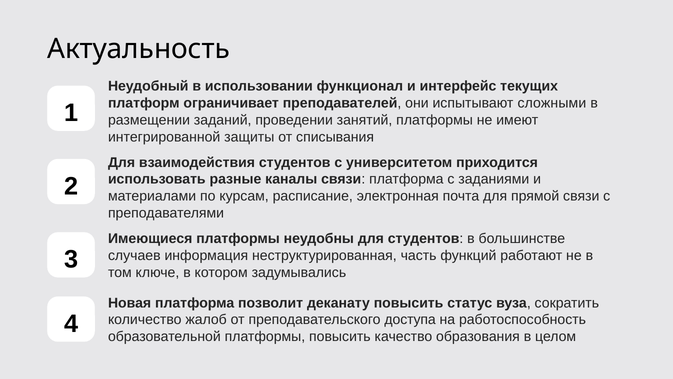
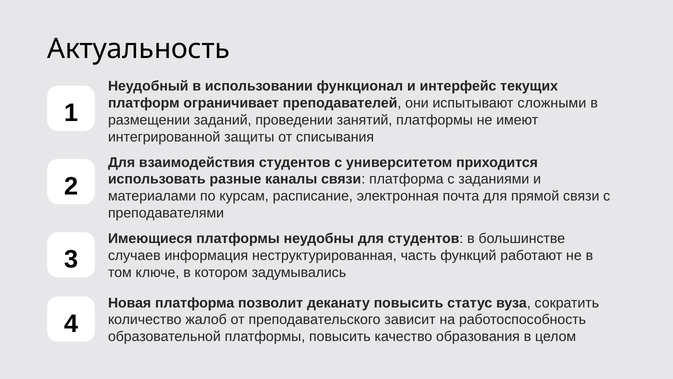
доступа: доступа -> зависит
